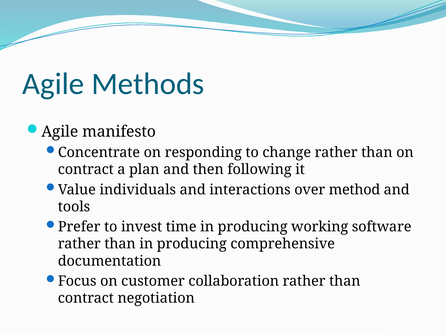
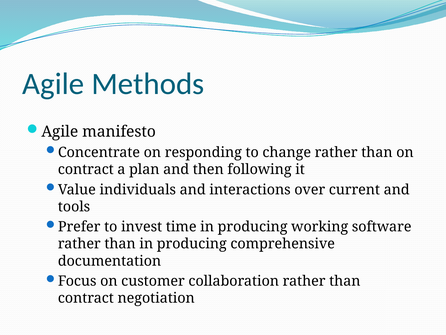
method: method -> current
